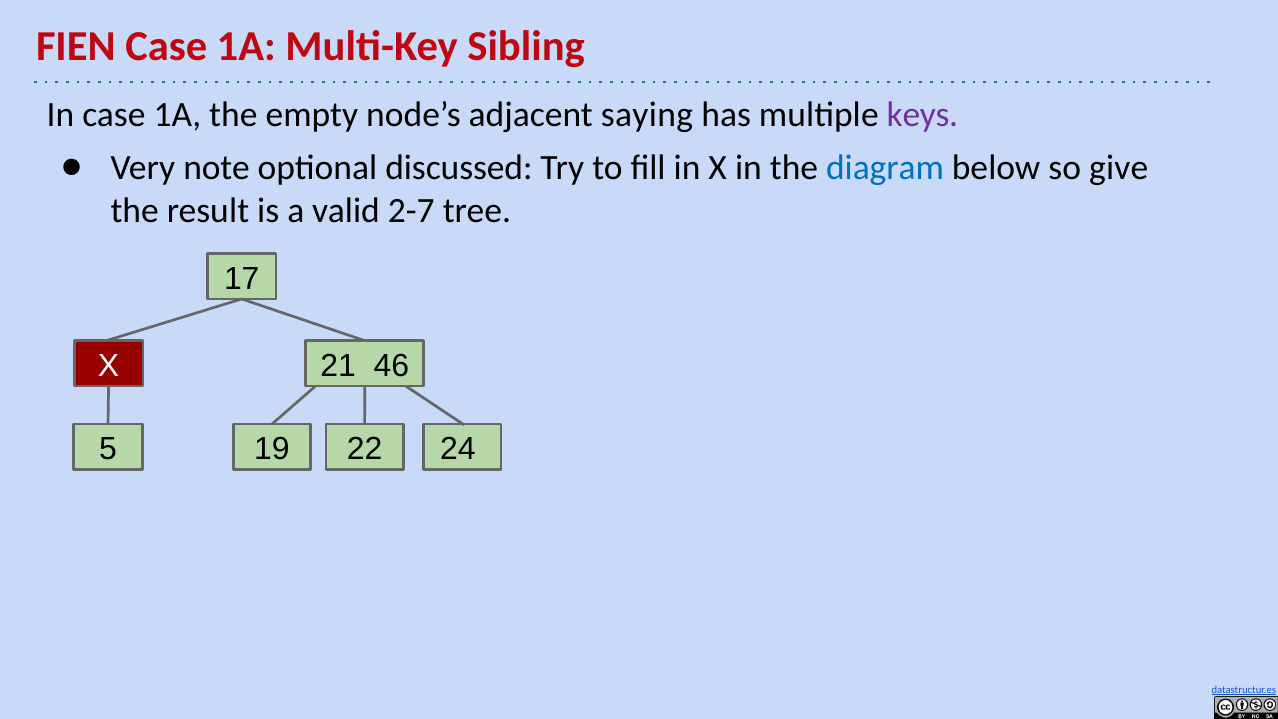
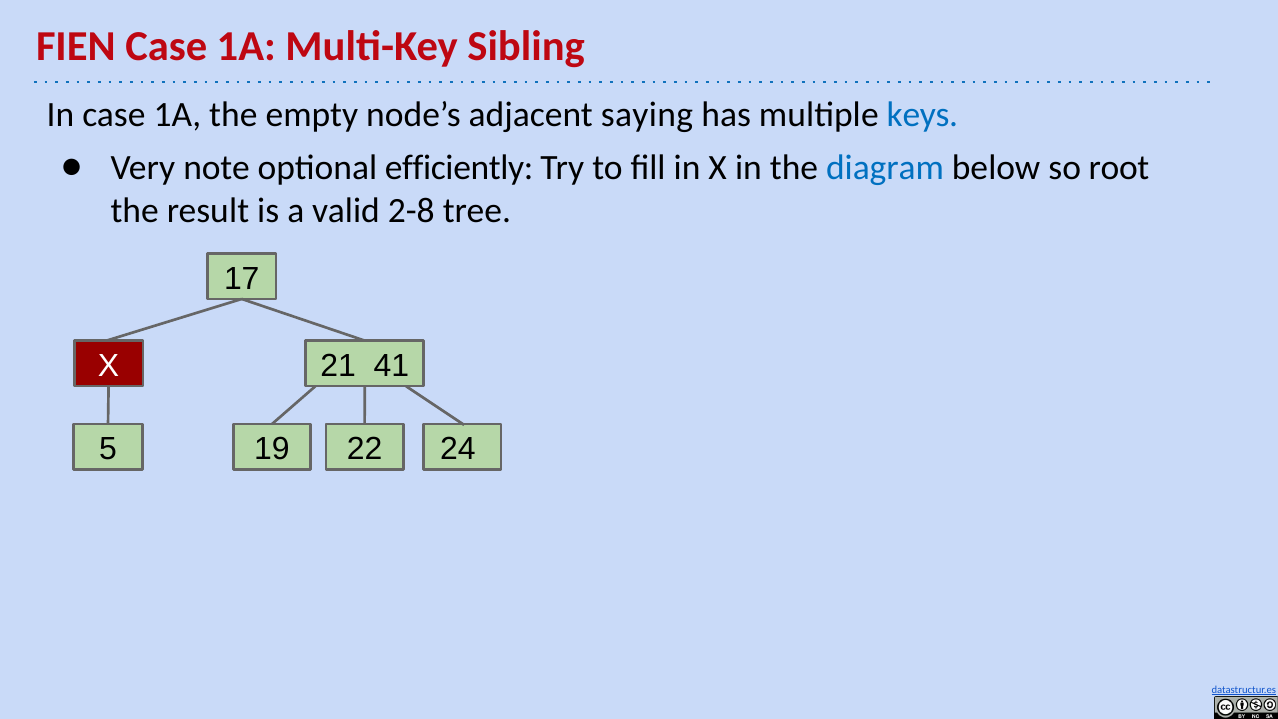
keys colour: purple -> blue
discussed: discussed -> efficiently
give: give -> root
2-7: 2-7 -> 2-8
46: 46 -> 41
